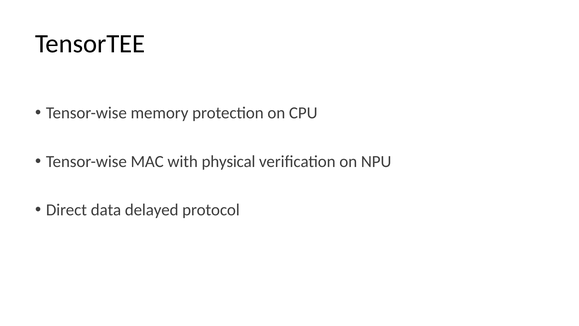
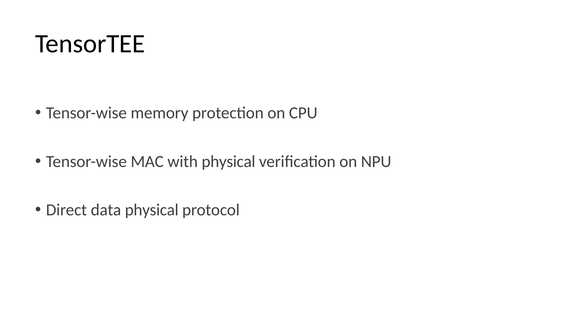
data delayed: delayed -> physical
